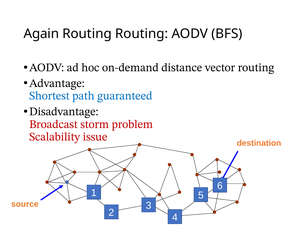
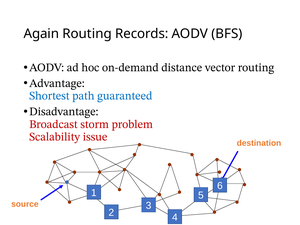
Routing Routing: Routing -> Records
